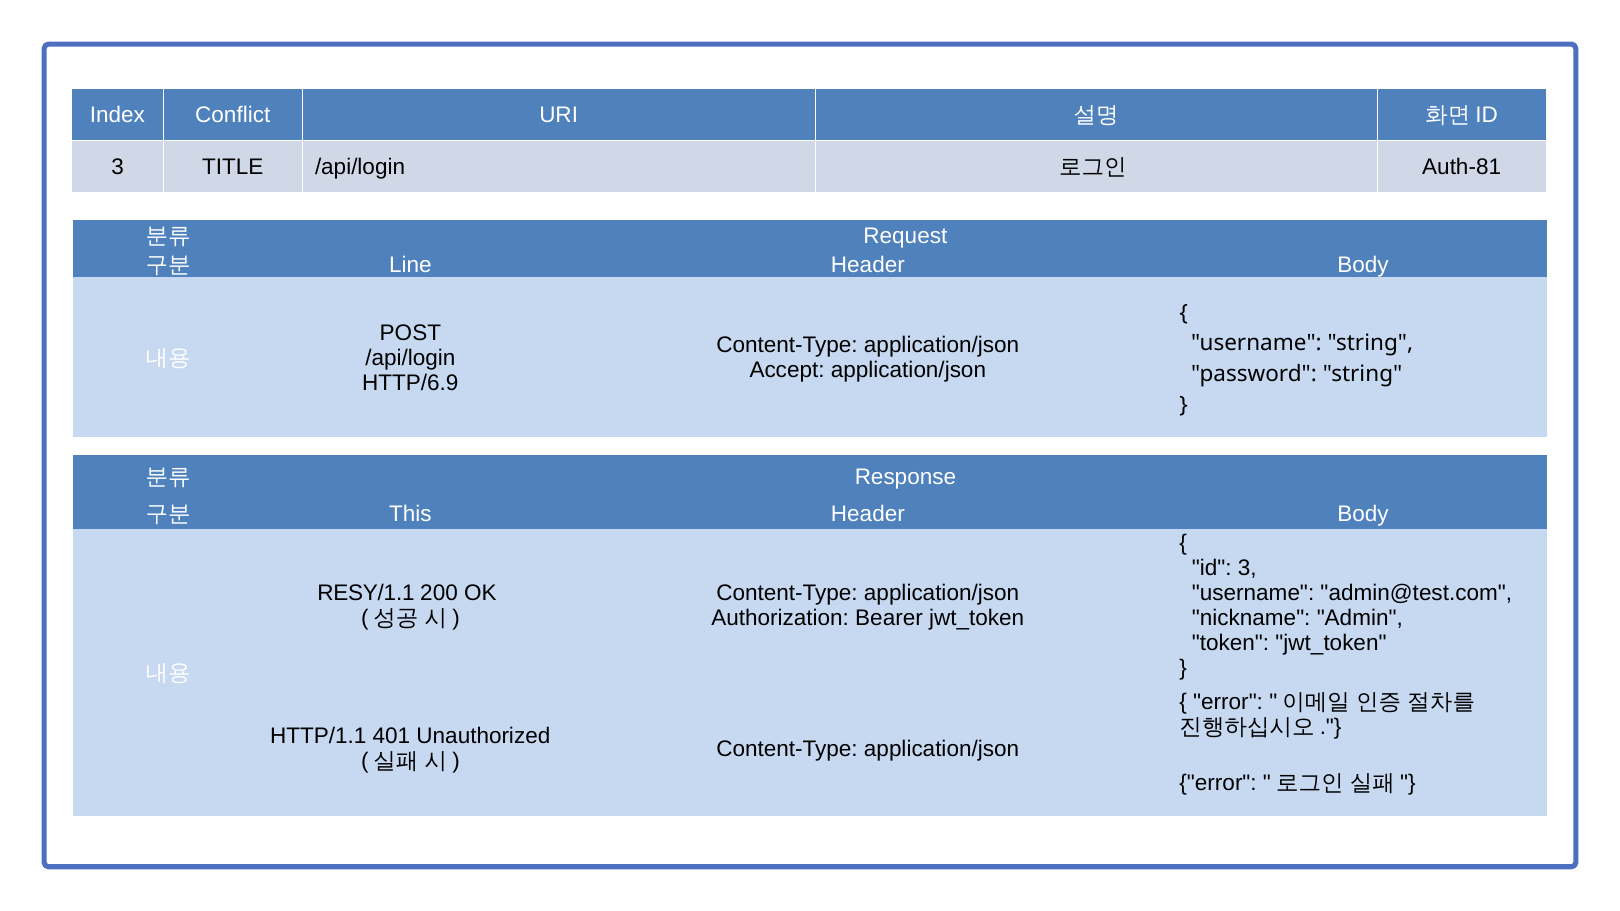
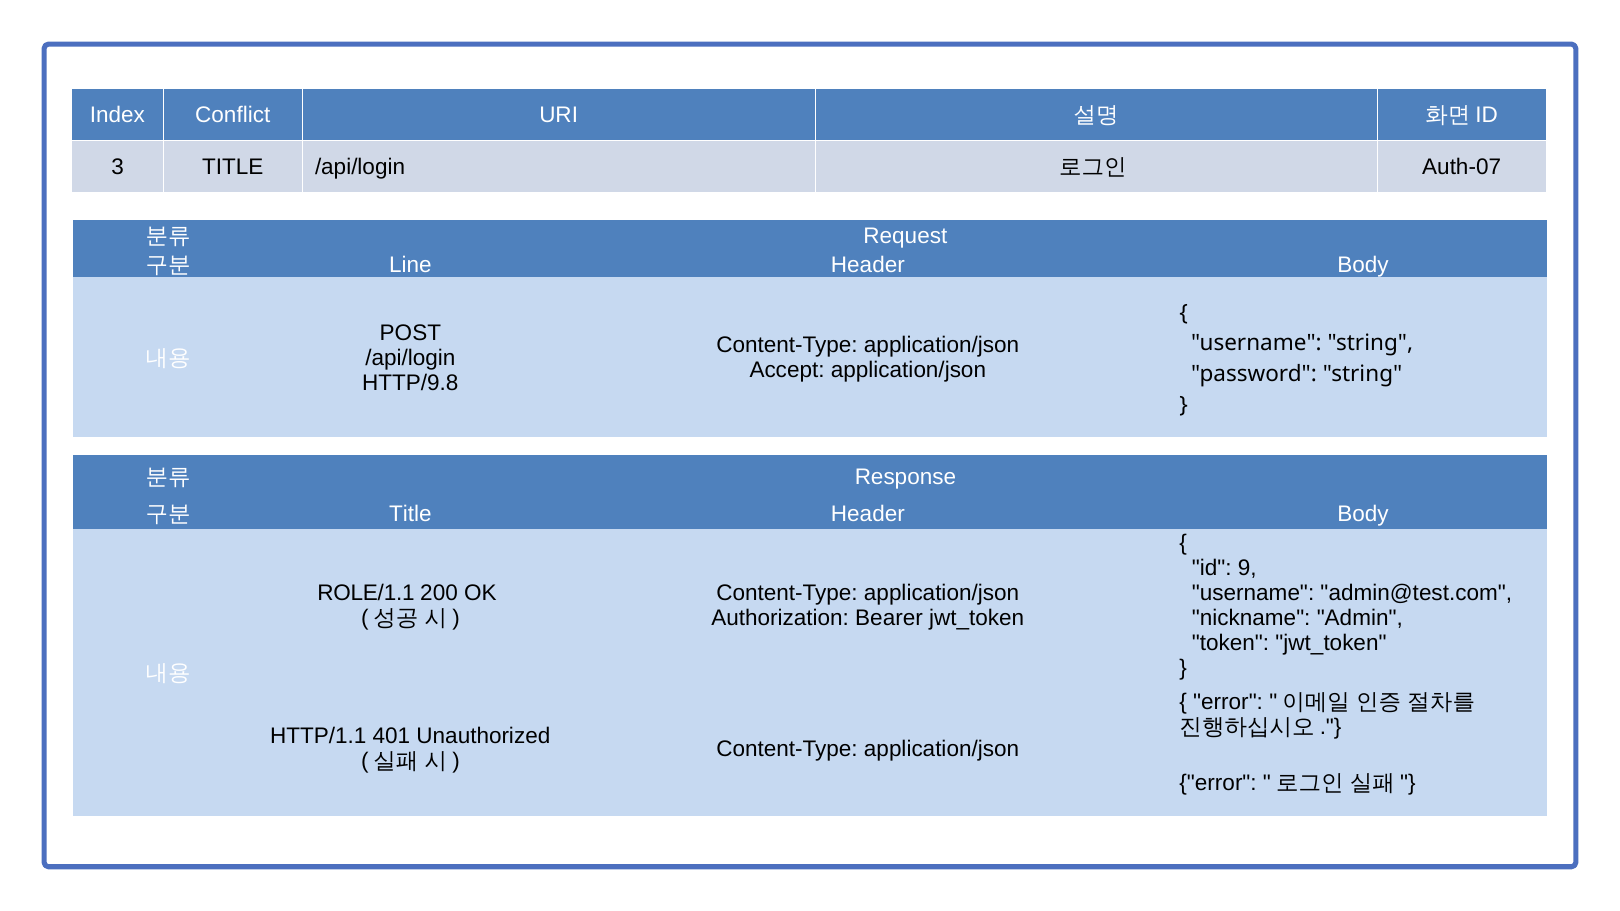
Auth-81: Auth-81 -> Auth-07
HTTP/6.9: HTTP/6.9 -> HTTP/9.8
This at (410, 514): This -> Title
id 3: 3 -> 9
RESY/1.1: RESY/1.1 -> ROLE/1.1
